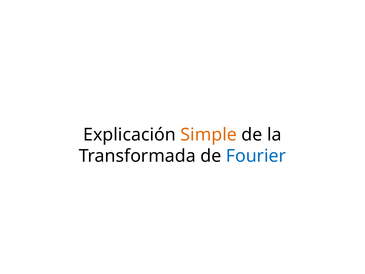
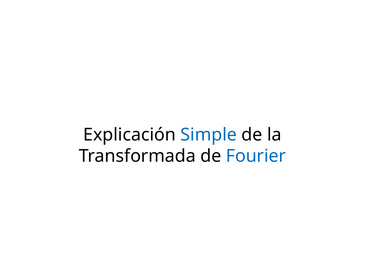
Simple colour: orange -> blue
